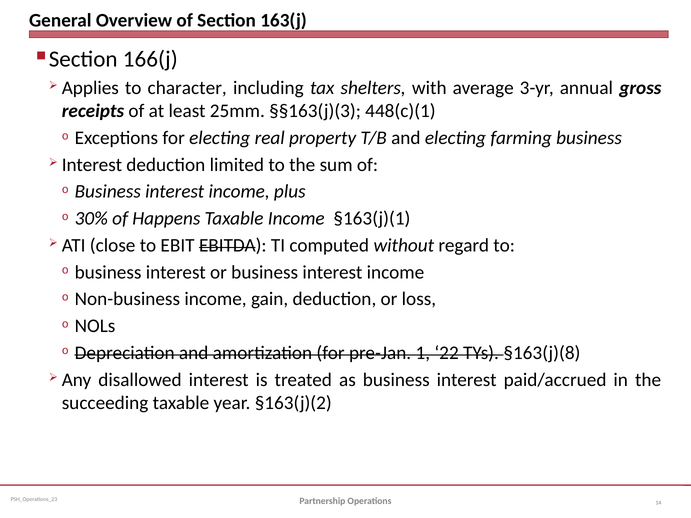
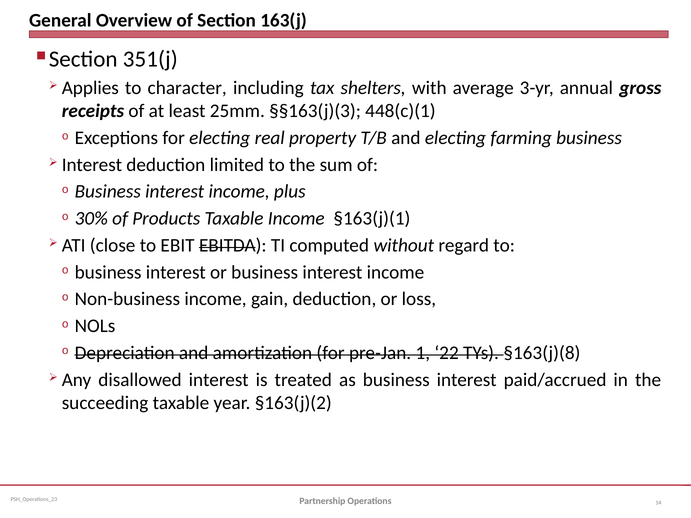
166(j: 166(j -> 351(j
Happens: Happens -> Products
